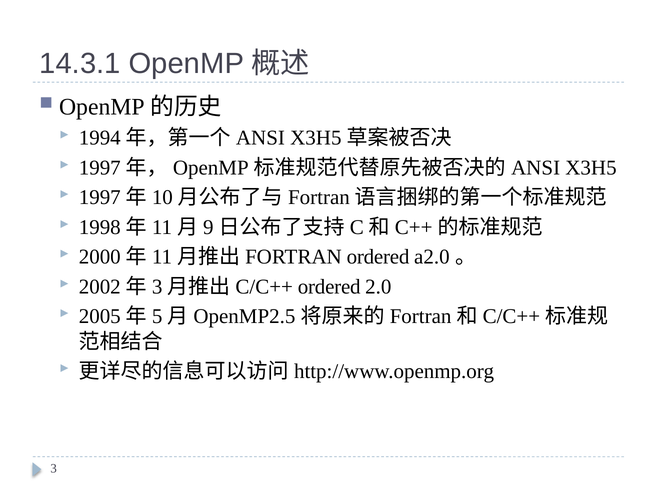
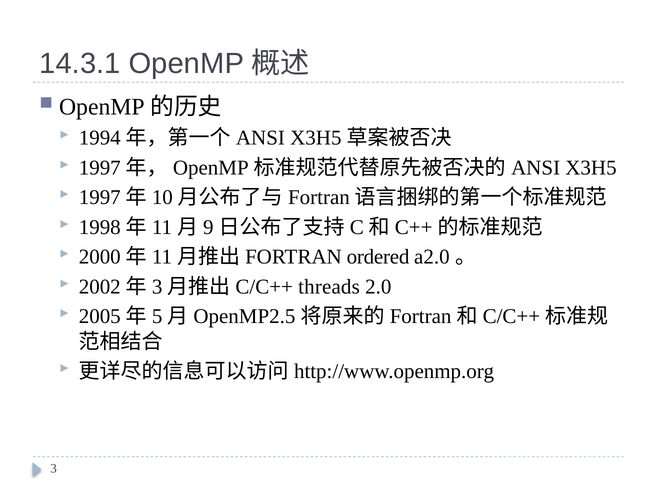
ordered at (329, 287): ordered -> threads
